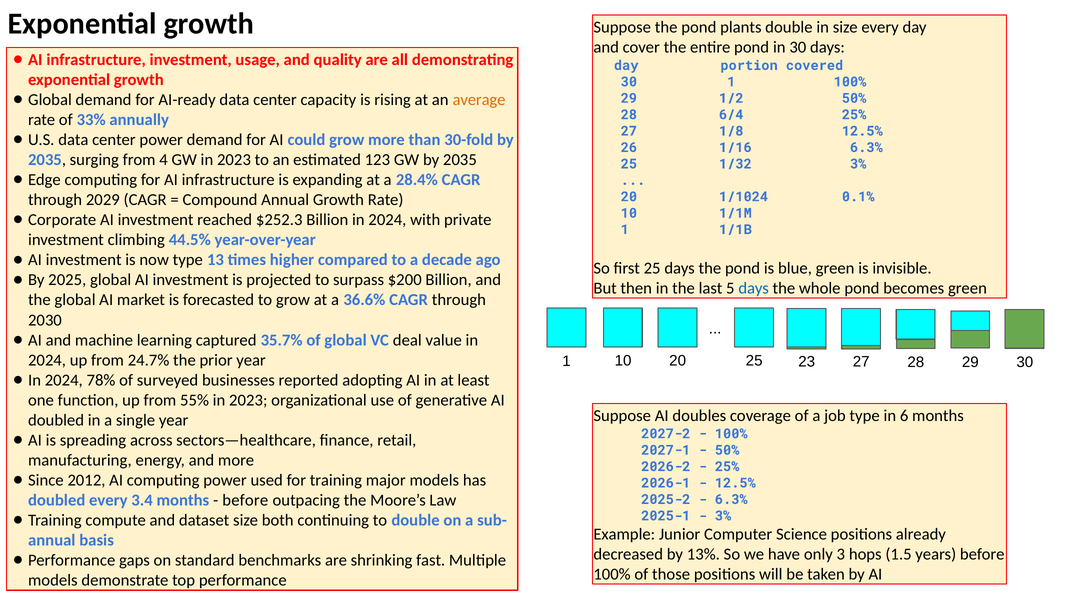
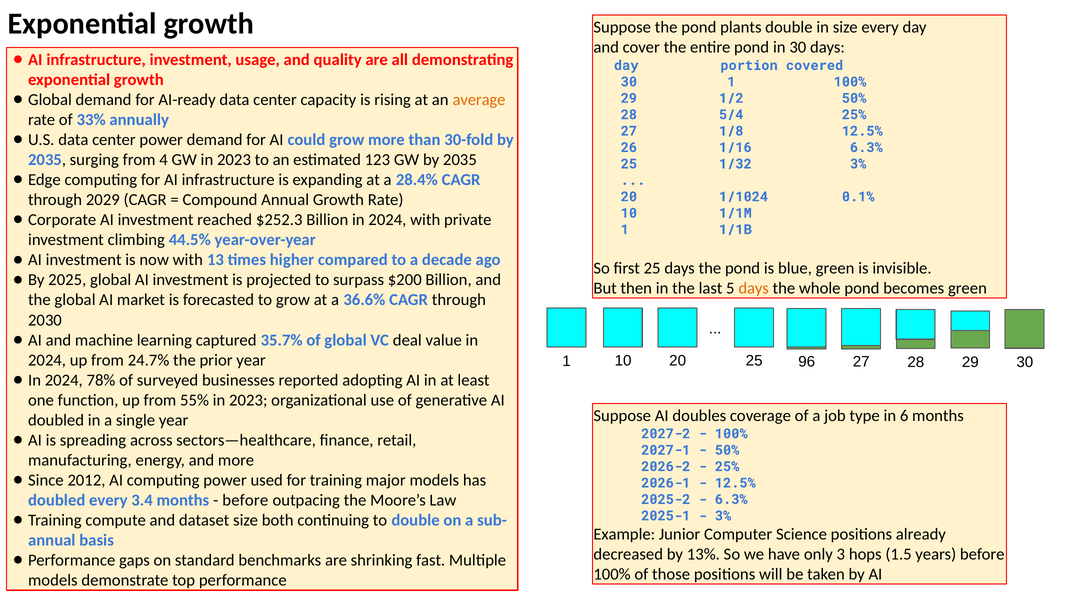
6/4: 6/4 -> 5/4
now type: type -> with
days at (754, 288) colour: blue -> orange
23: 23 -> 96
